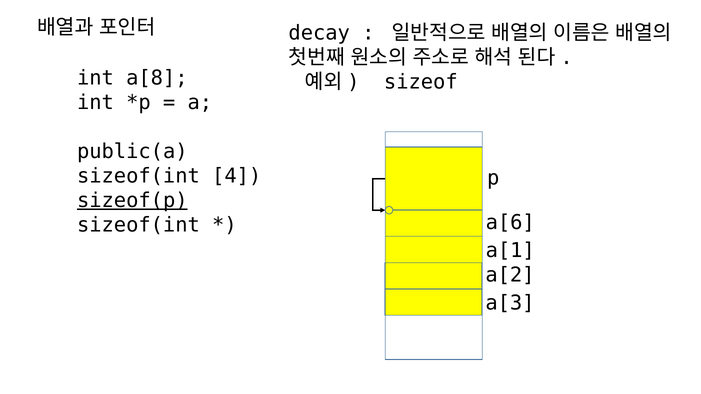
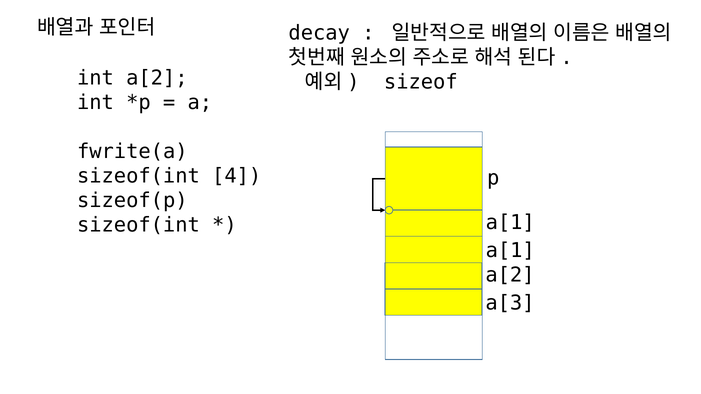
int a[8: a[8 -> a[2
public(a: public(a -> fwrite(a
sizeof(p underline: present -> none
a[6 at (510, 223): a[6 -> a[1
